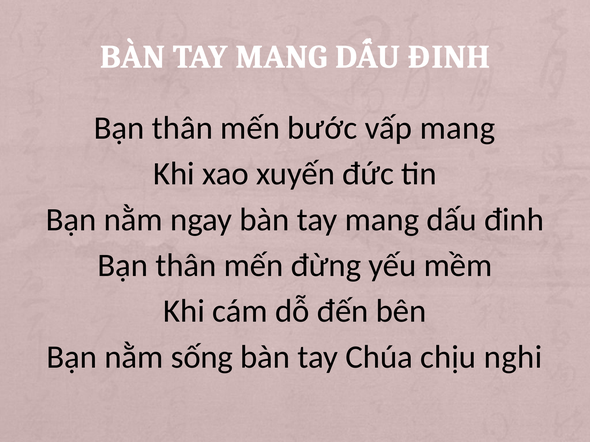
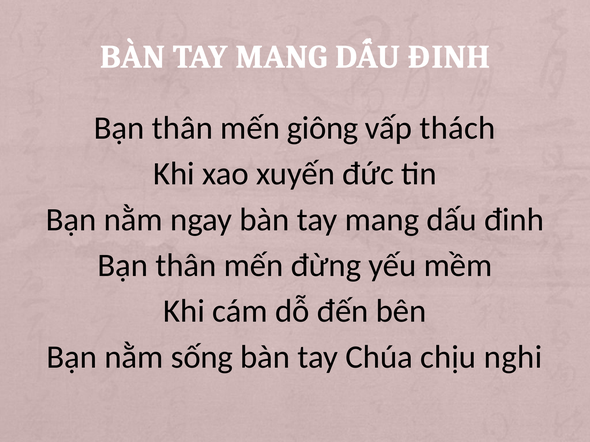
bước: bước -> giông
vấp mang: mang -> thách
